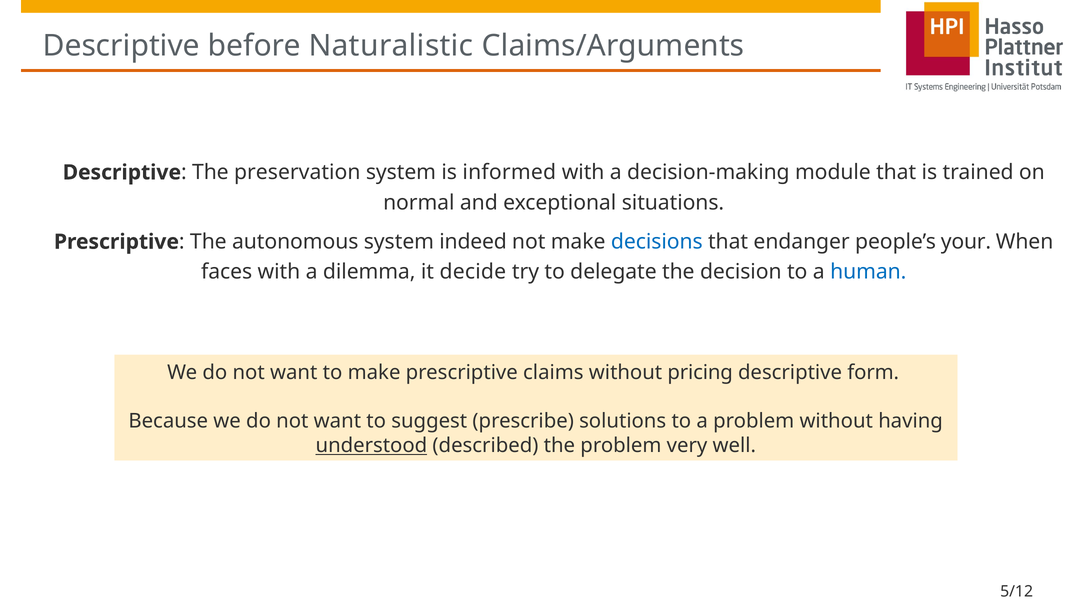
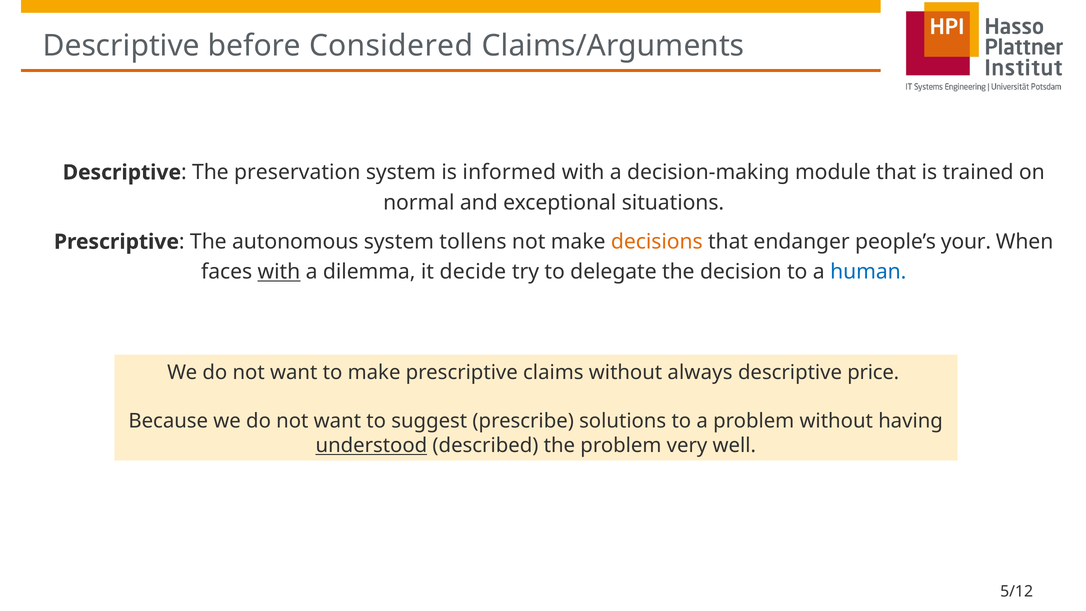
Naturalistic: Naturalistic -> Considered
indeed: indeed -> tollens
decisions colour: blue -> orange
with at (279, 272) underline: none -> present
pricing: pricing -> always
form: form -> price
